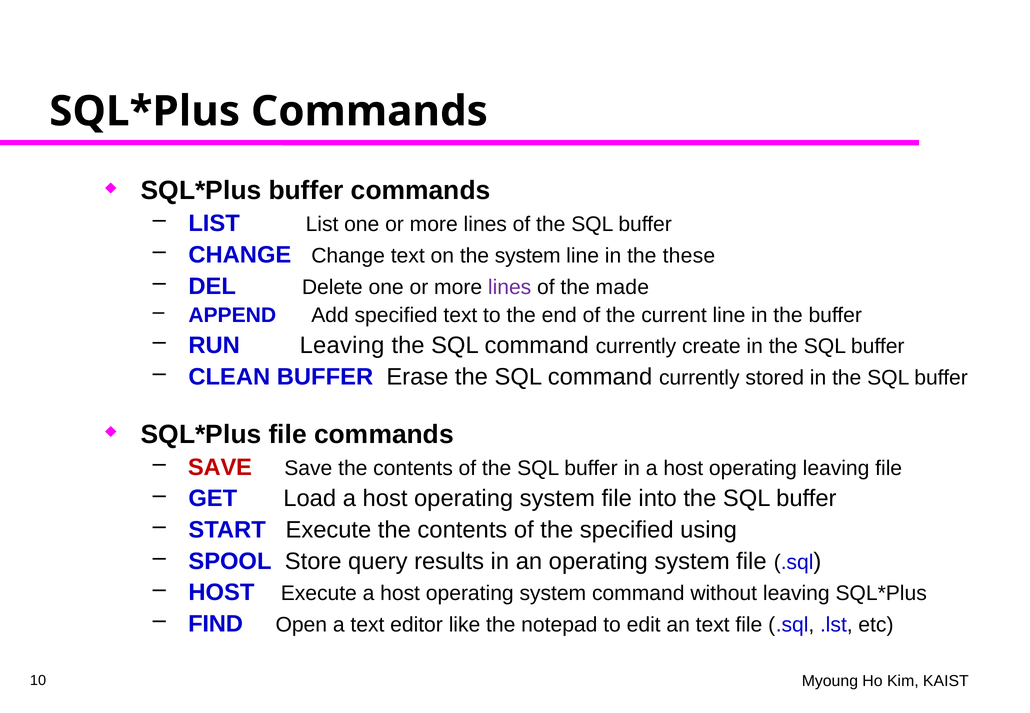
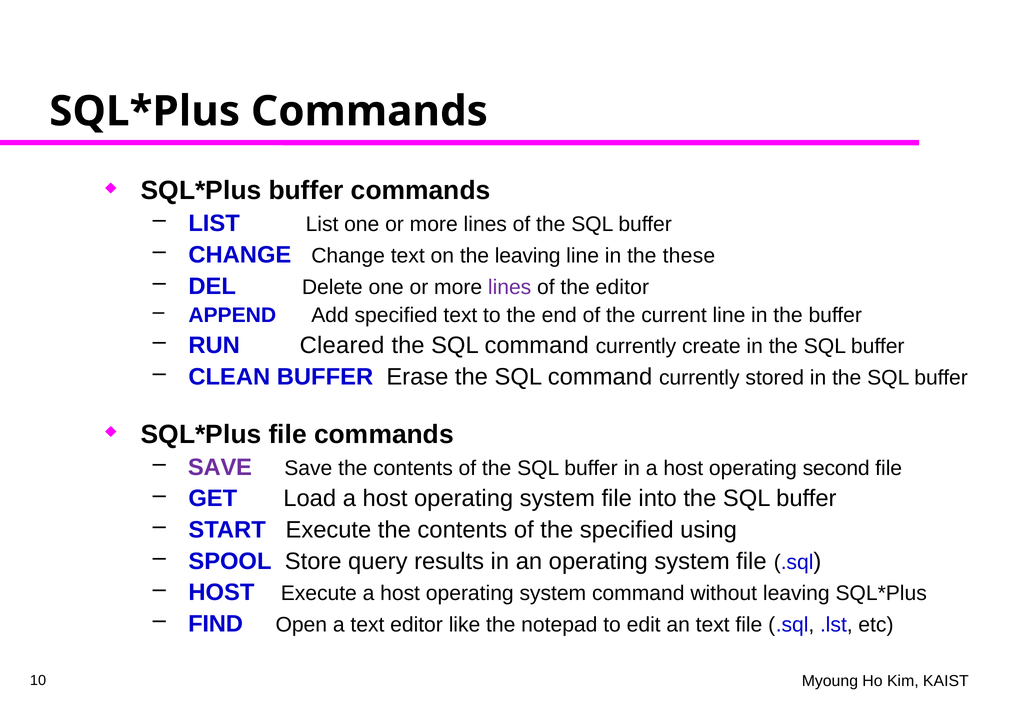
the system: system -> leaving
the made: made -> editor
RUN Leaving: Leaving -> Cleared
SAVE at (220, 467) colour: red -> purple
operating leaving: leaving -> second
